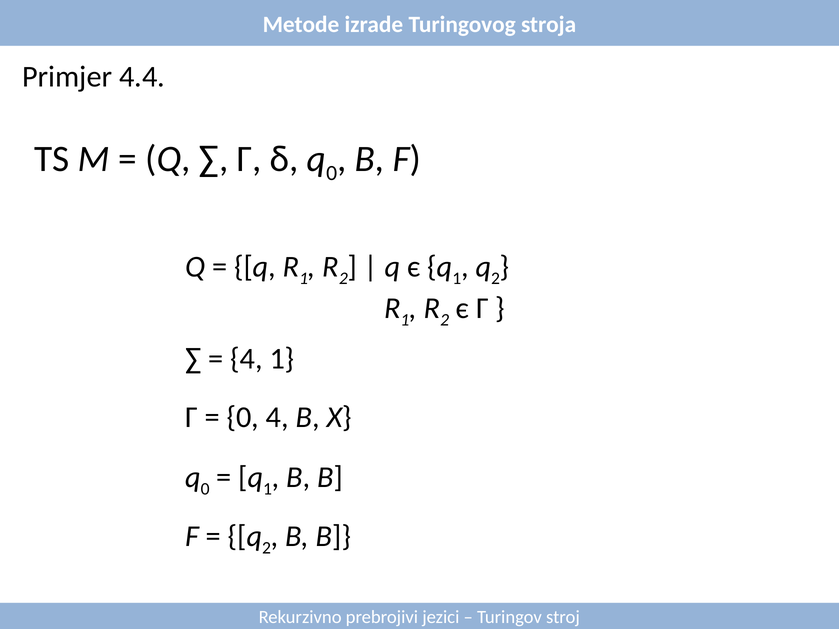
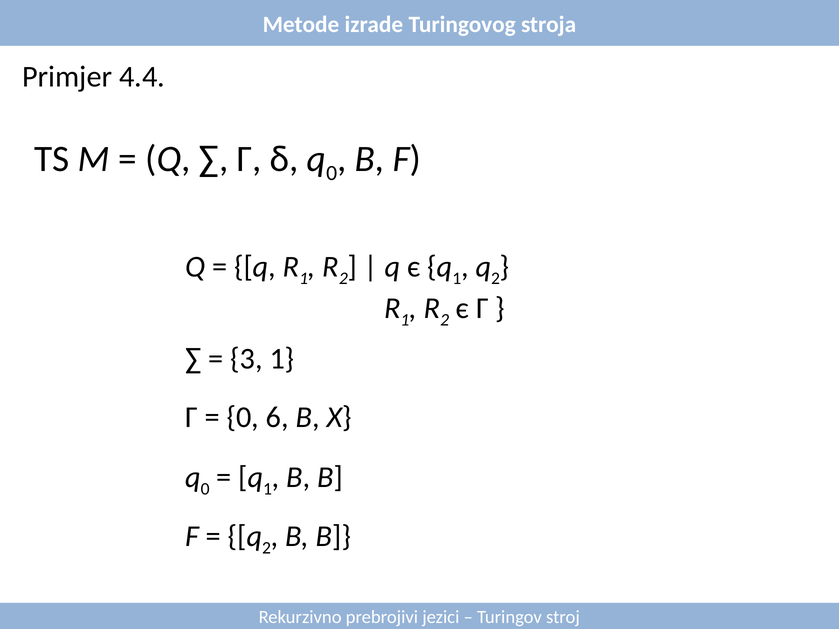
4 at (247, 359): 4 -> 3
0 4: 4 -> 6
